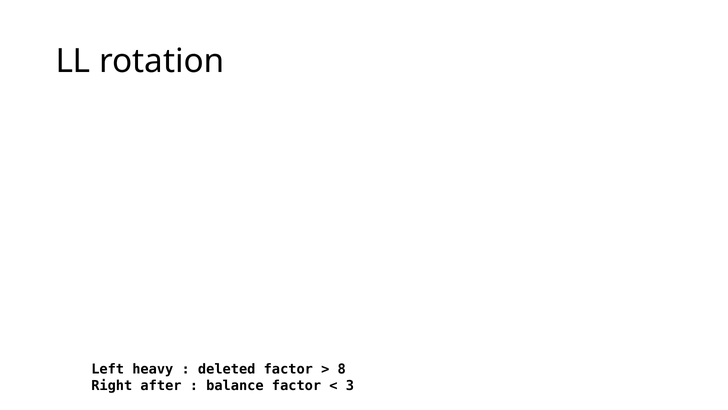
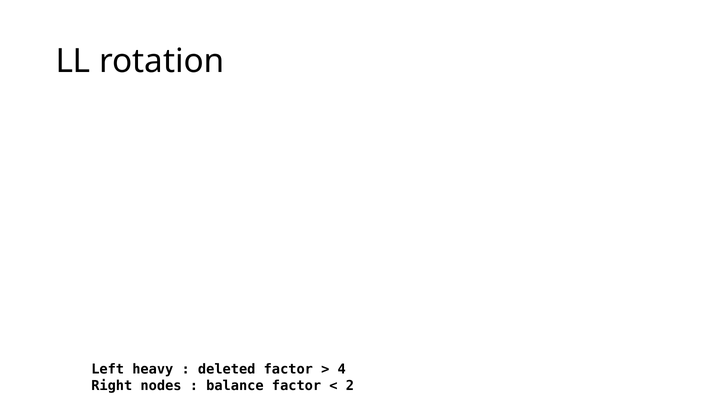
8: 8 -> 4
after: after -> nodes
3: 3 -> 2
